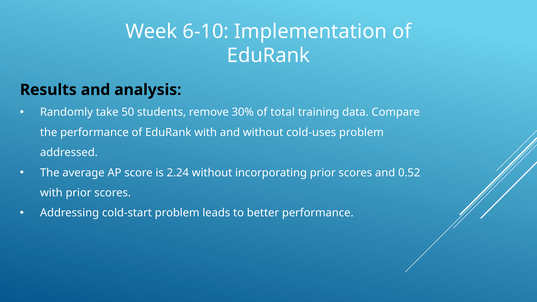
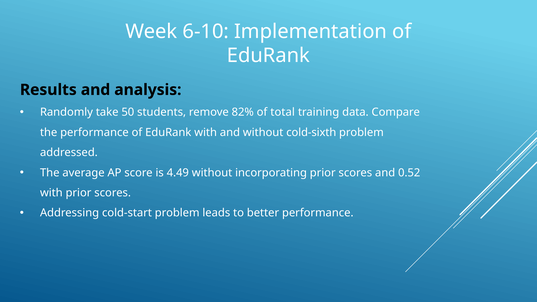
30%: 30% -> 82%
cold-uses: cold-uses -> cold-sixth
2.24: 2.24 -> 4.49
